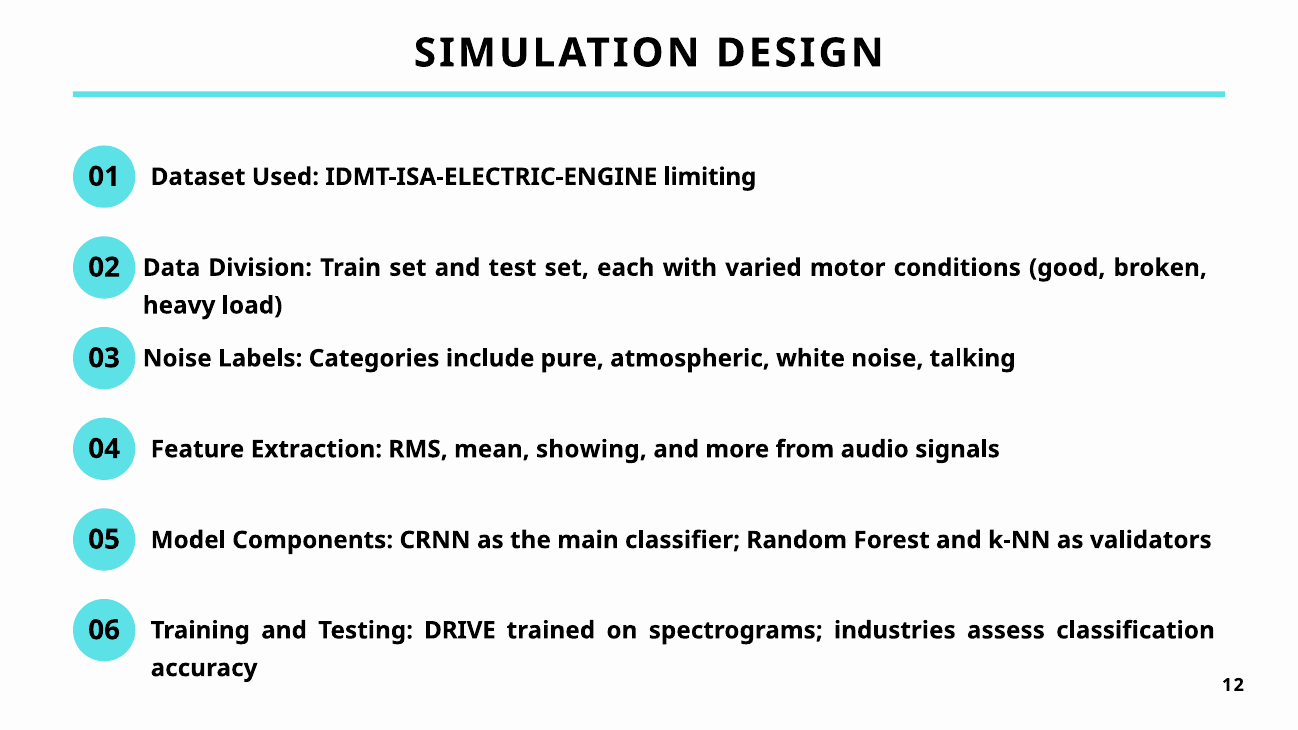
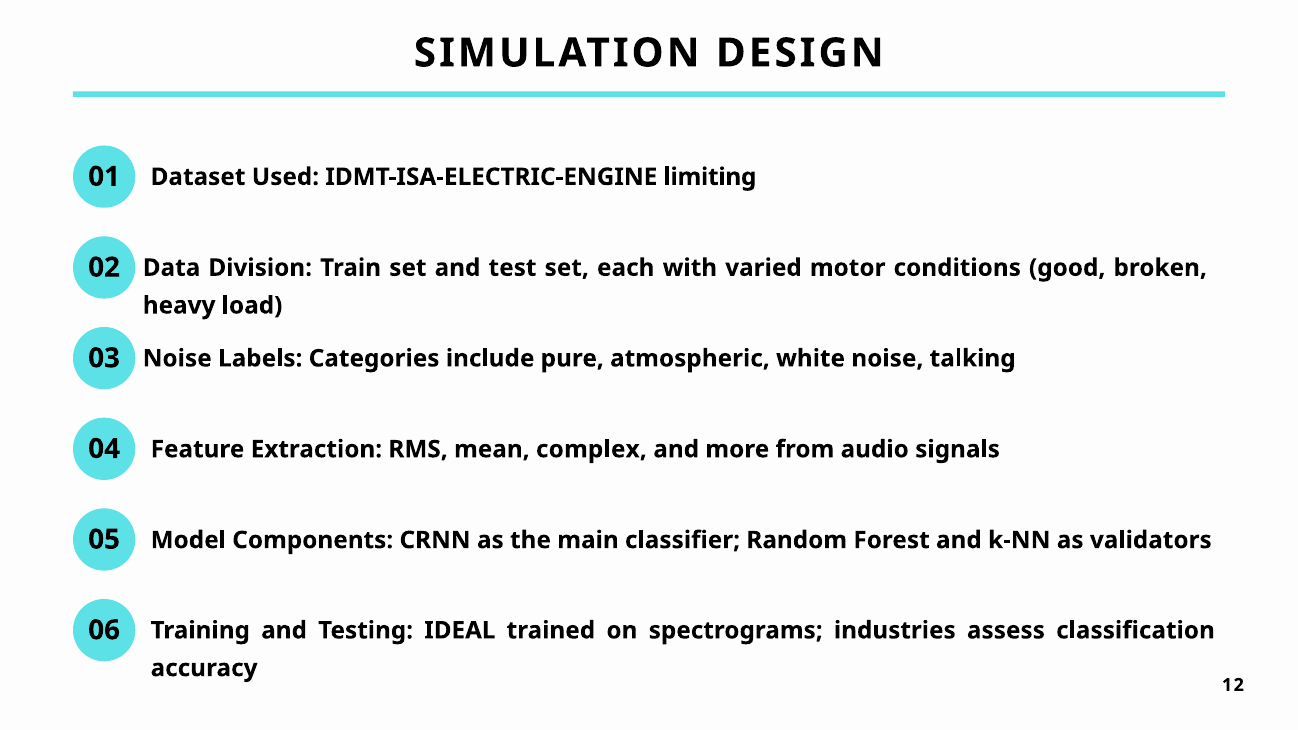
showing: showing -> complex
DRIVE: DRIVE -> IDEAL
